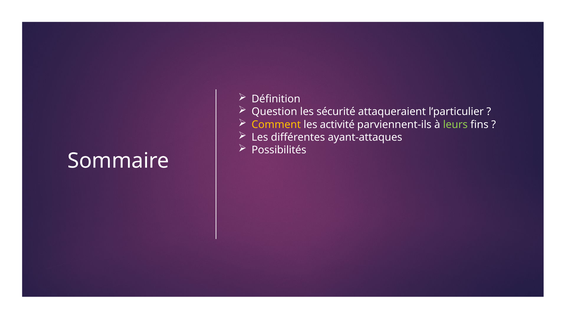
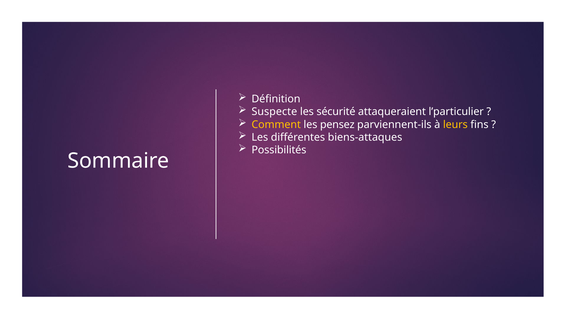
Question: Question -> Suspecte
activité: activité -> pensez
leurs colour: light green -> yellow
ayant-attaques: ayant-attaques -> biens-attaques
